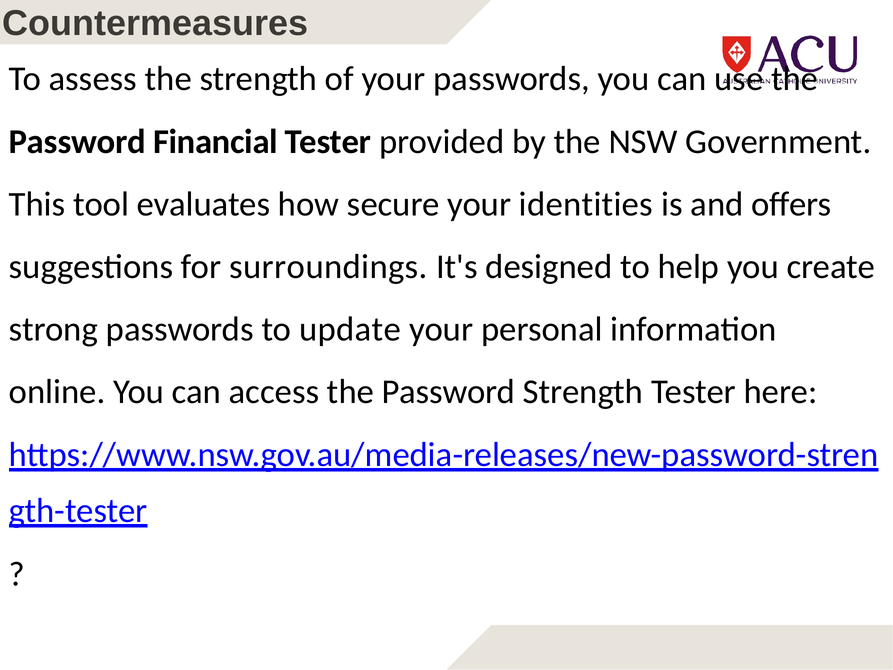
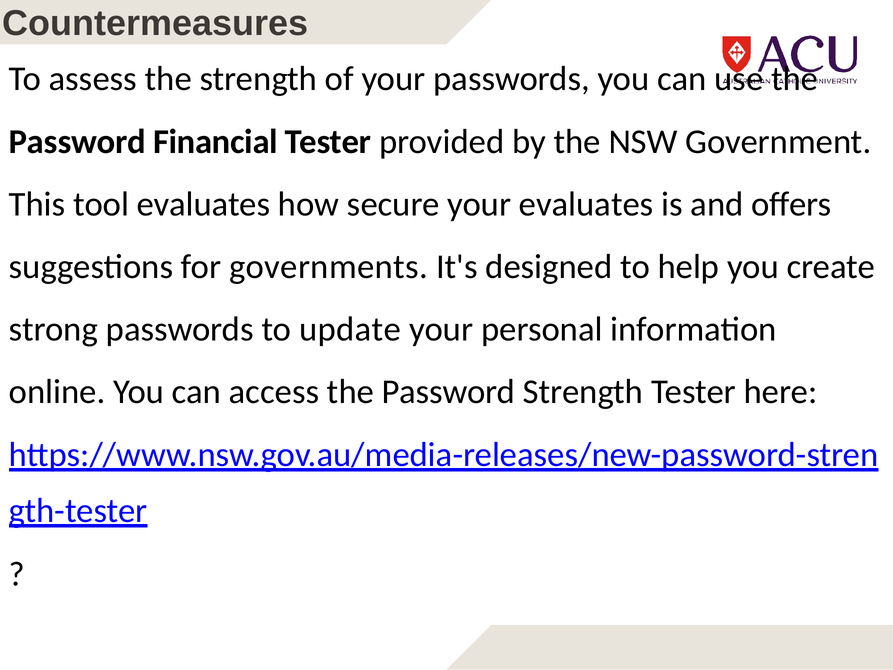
your identities: identities -> evaluates
surroundings: surroundings -> governments
